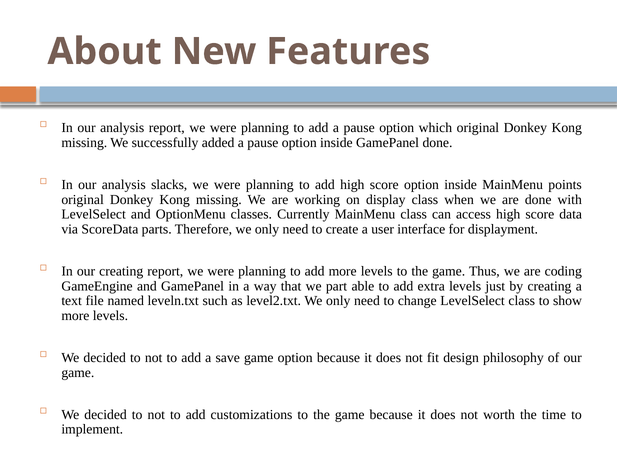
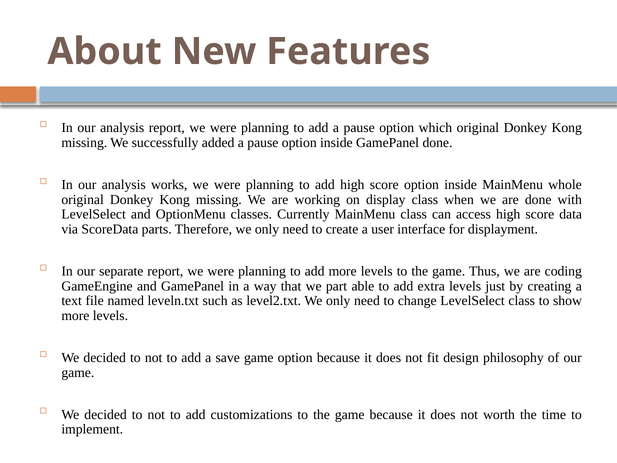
slacks: slacks -> works
points: points -> whole
our creating: creating -> separate
